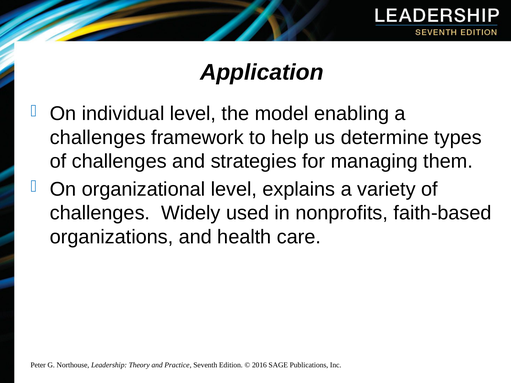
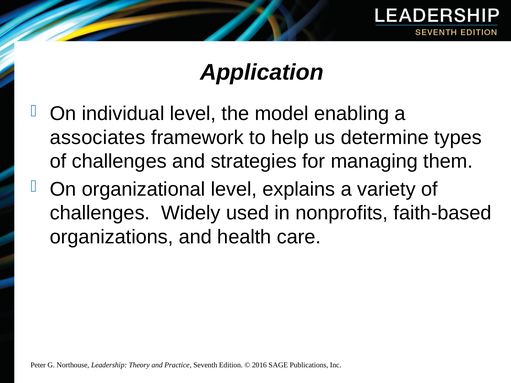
challenges at (98, 138): challenges -> associates
